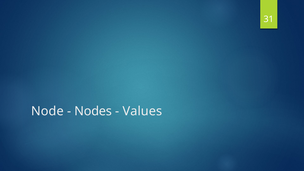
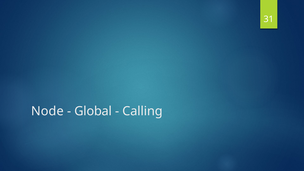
Nodes: Nodes -> Global
Values: Values -> Calling
